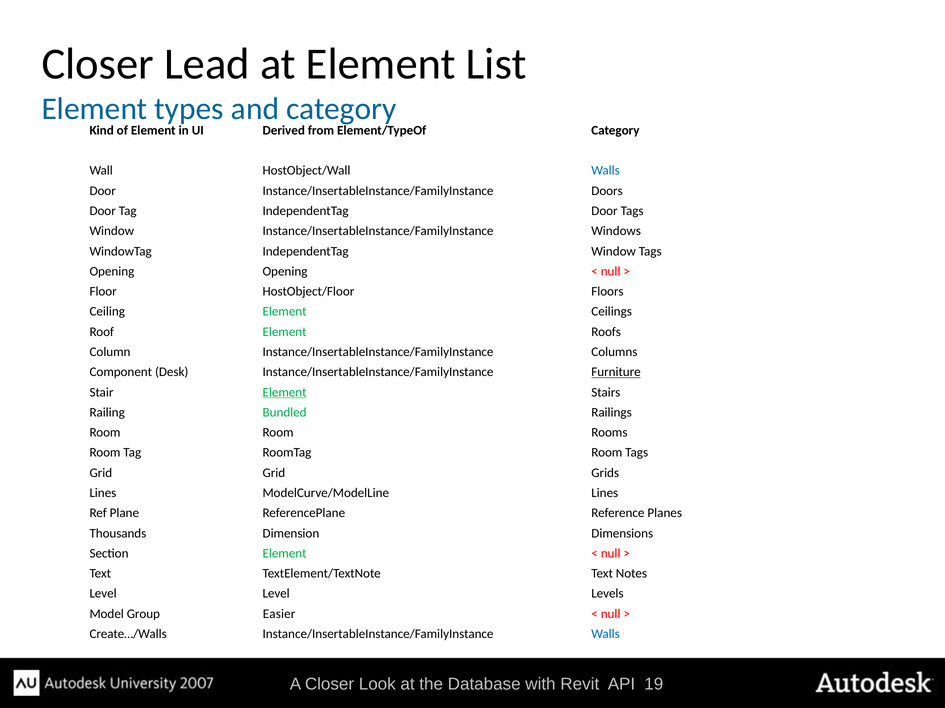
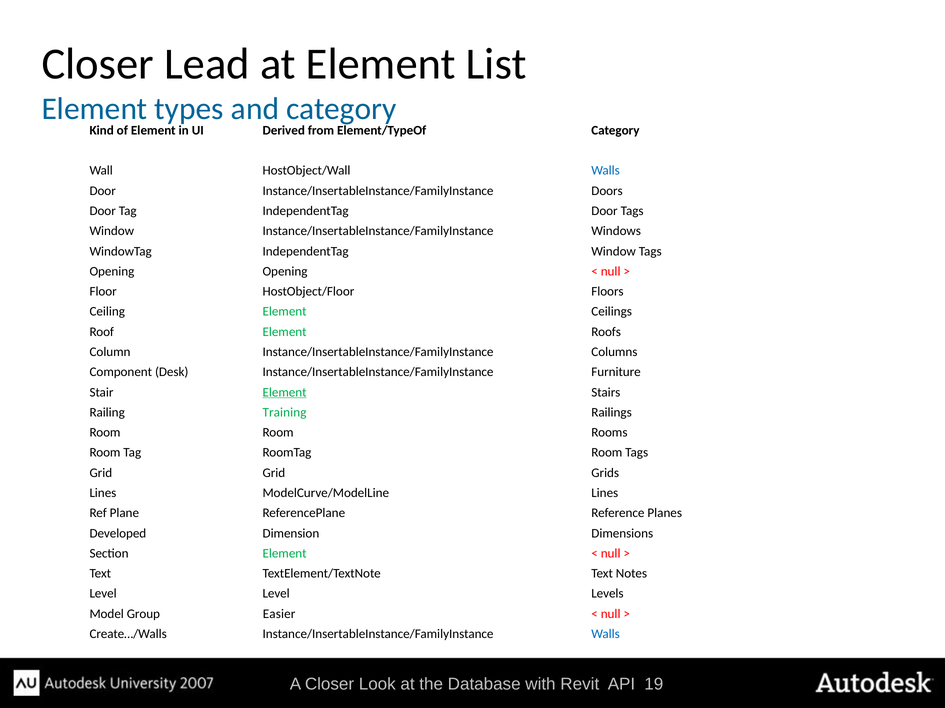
Furniture underline: present -> none
Bundled: Bundled -> Training
Thousands: Thousands -> Developed
